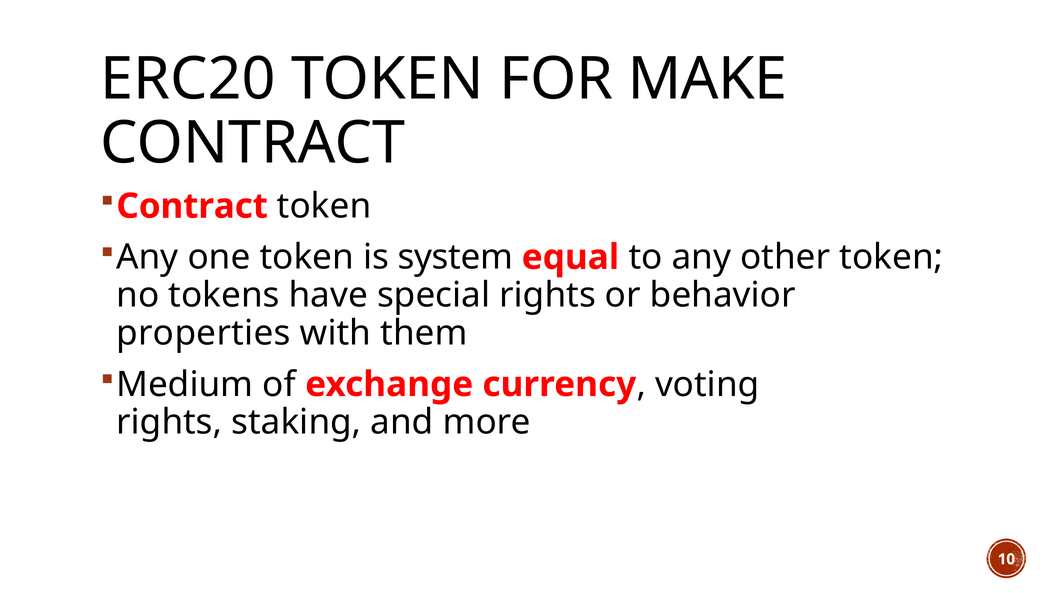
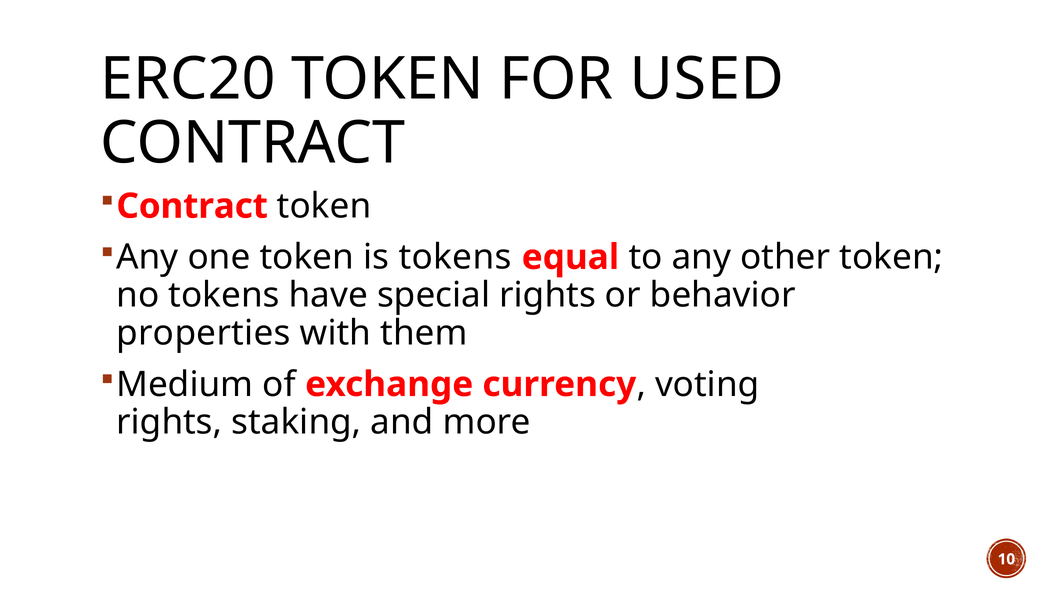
MAKE: MAKE -> USED
is system: system -> tokens
